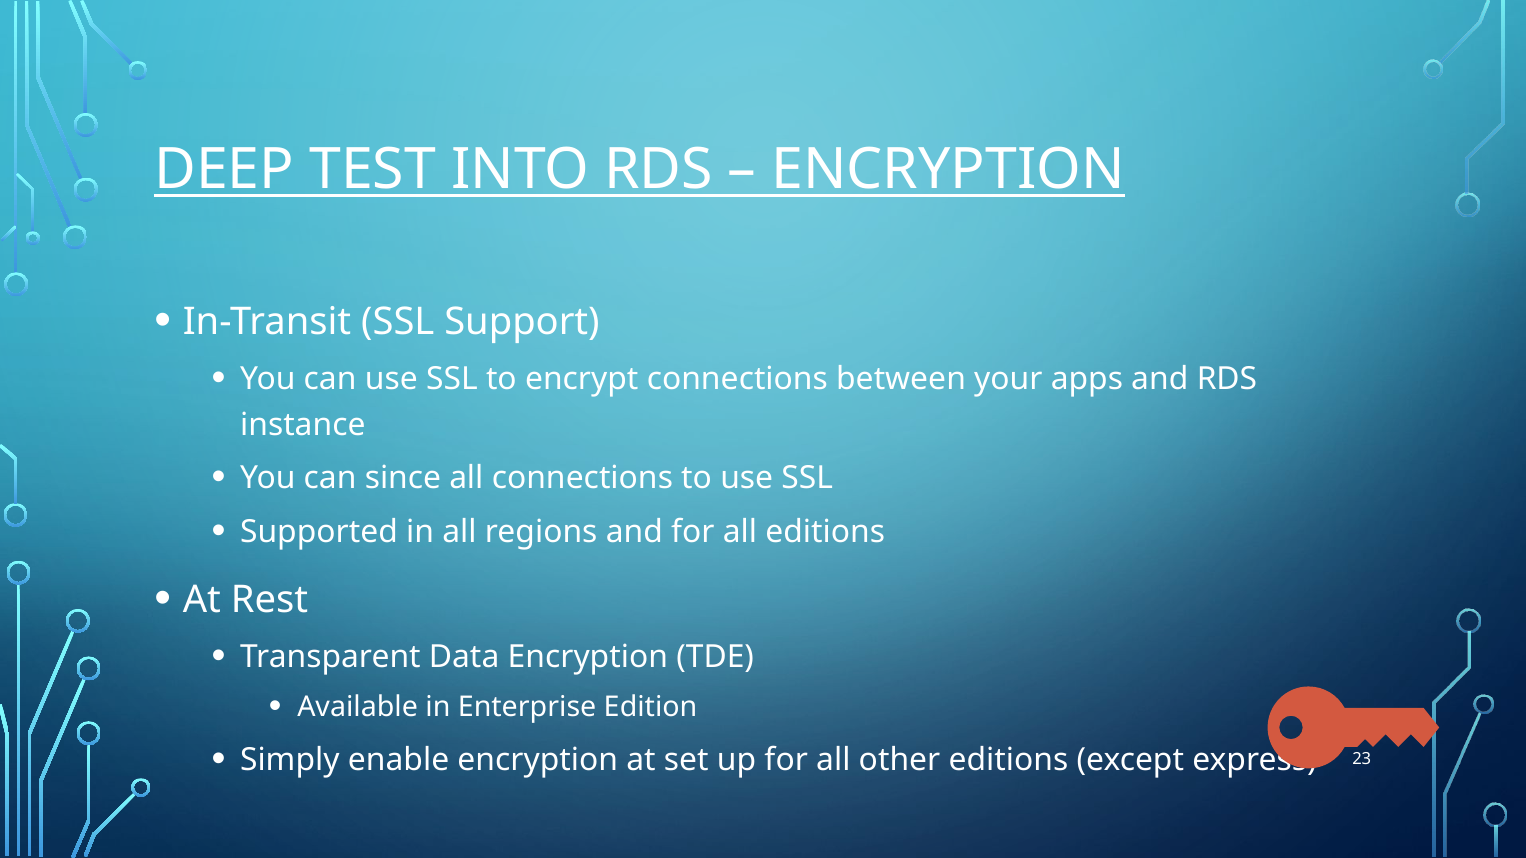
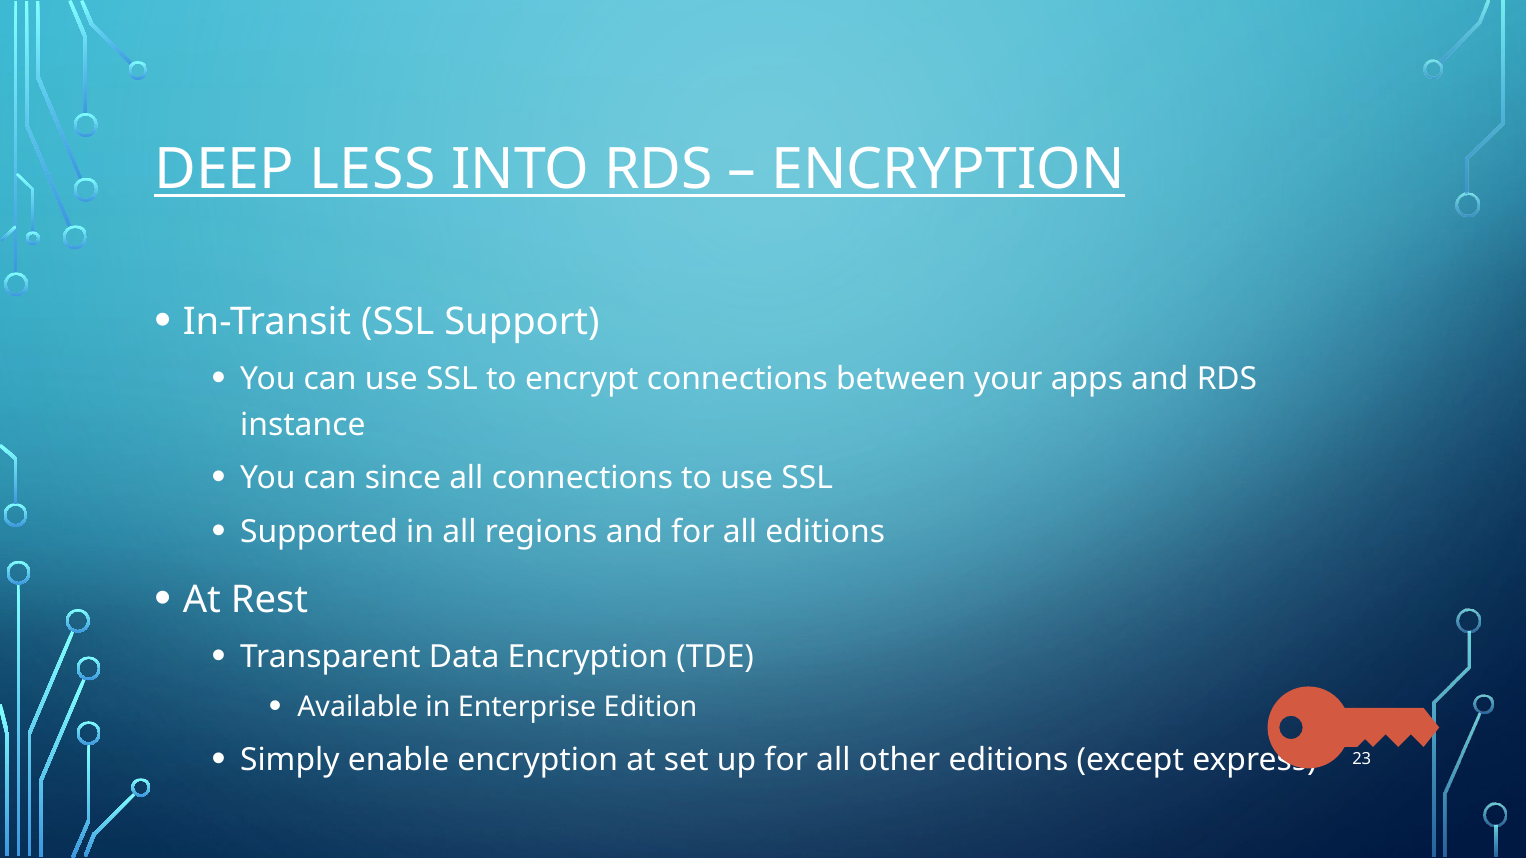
TEST: TEST -> LESS
